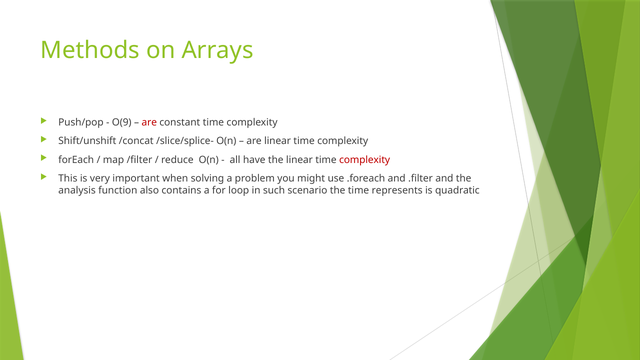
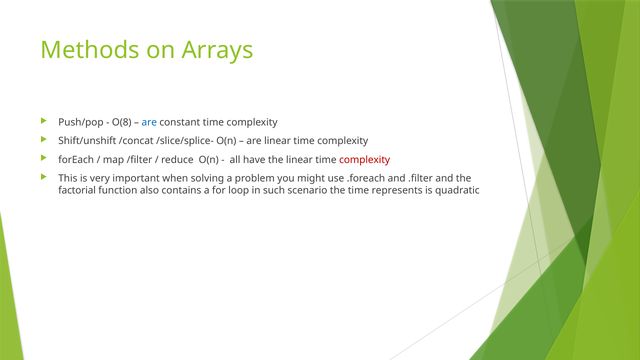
O(9: O(9 -> O(8
are at (149, 123) colour: red -> blue
analysis: analysis -> factorial
